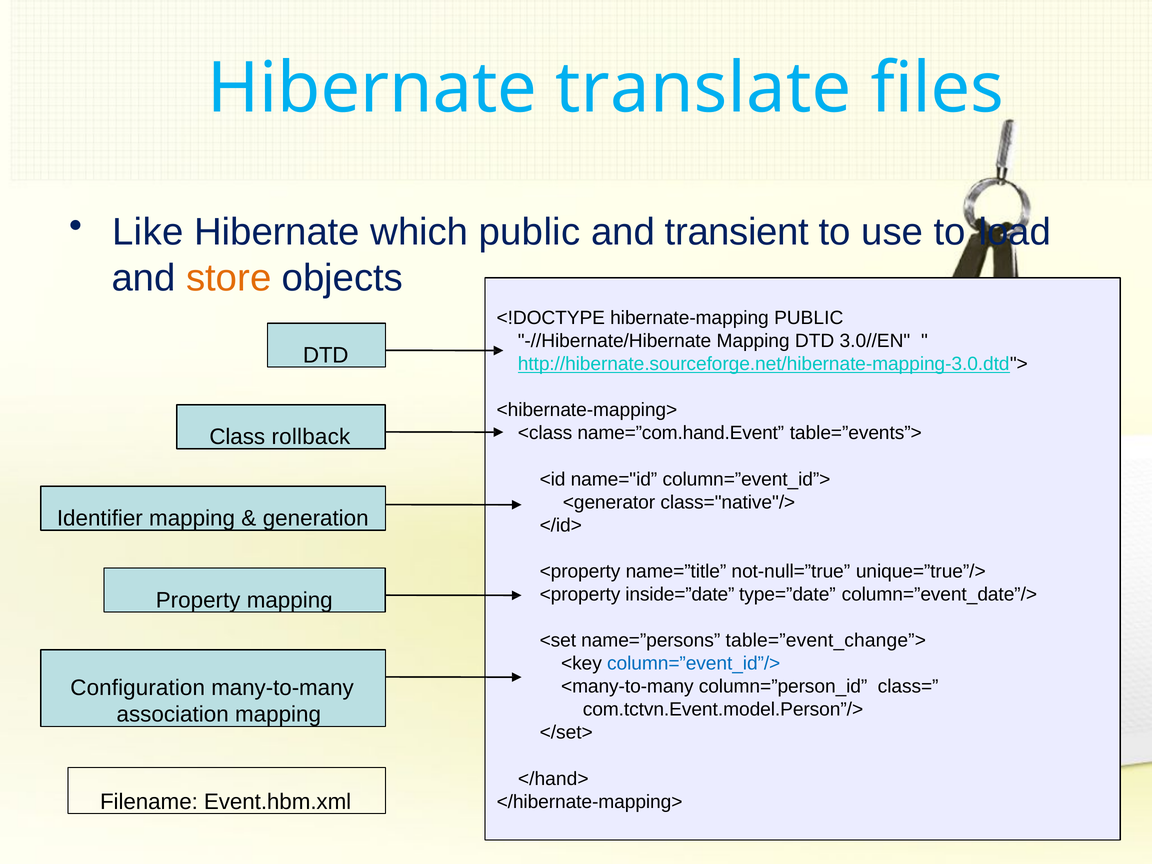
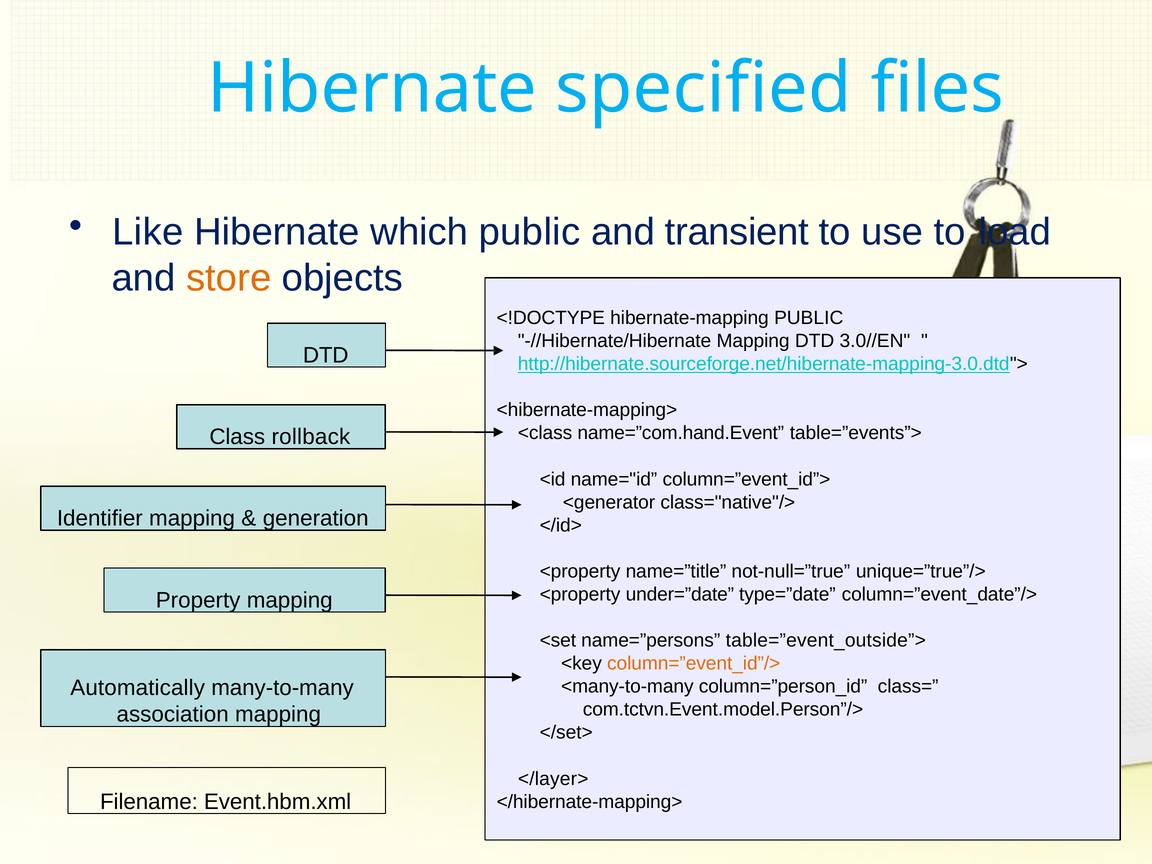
translate: translate -> specified
inside=”date: inside=”date -> under=”date
table=”event_change”>: table=”event_change”> -> table=”event_outside”>
column=”event_id”/> colour: blue -> orange
Configuration: Configuration -> Automatically
</hand>: </hand> -> </layer>
